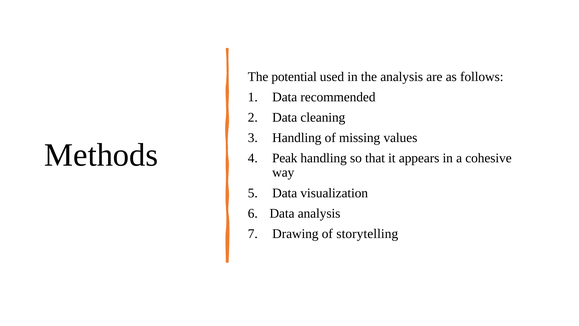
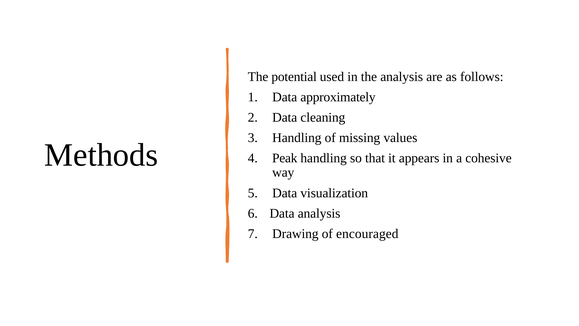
recommended: recommended -> approximately
storytelling: storytelling -> encouraged
